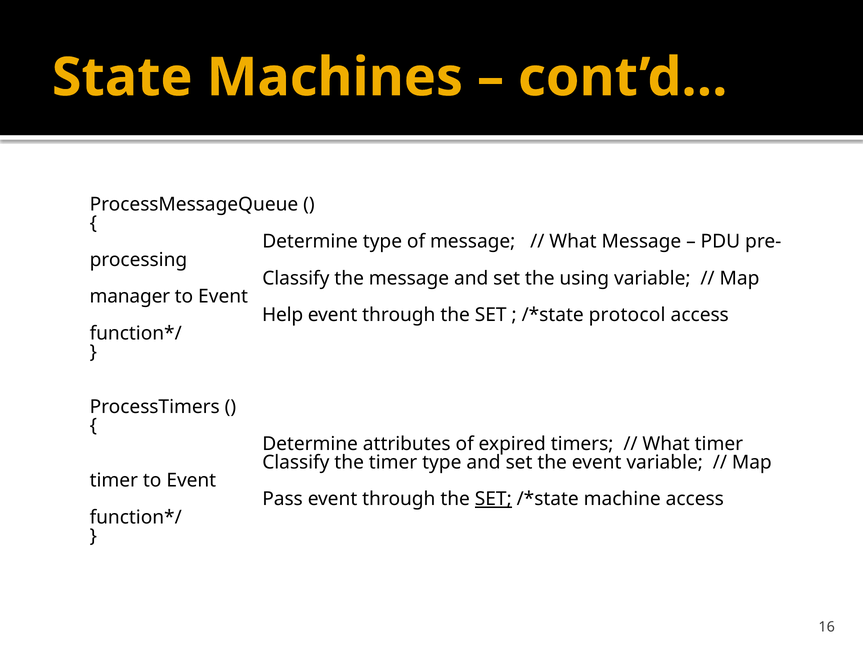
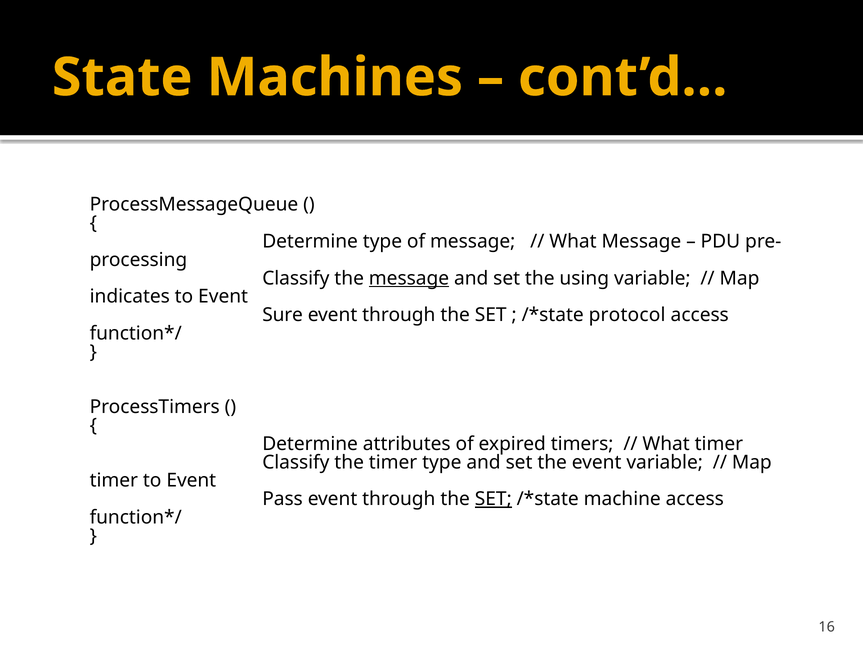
message at (409, 278) underline: none -> present
manager: manager -> indicates
Help: Help -> Sure
